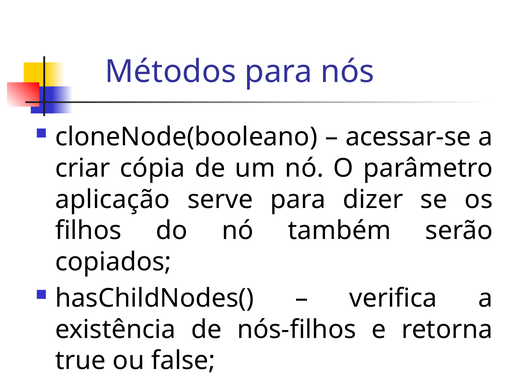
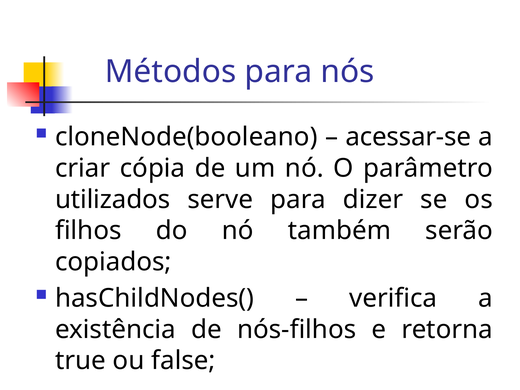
aplicação: aplicação -> utilizados
